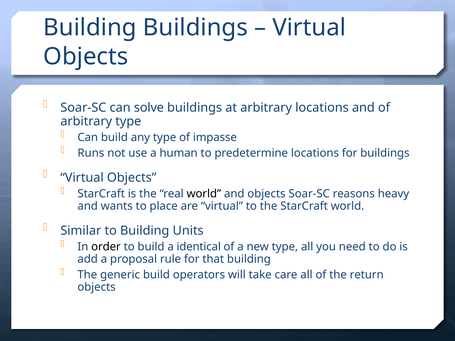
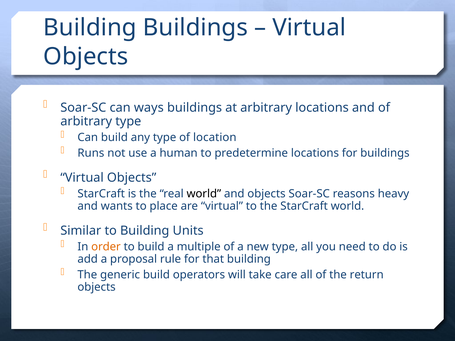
solve: solve -> ways
impasse: impasse -> location
order colour: black -> orange
identical: identical -> multiple
